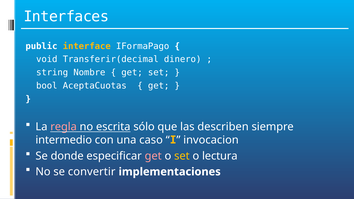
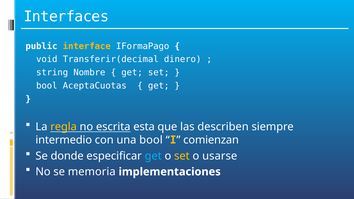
regla colour: pink -> yellow
sólo: sólo -> esta
una caso: caso -> bool
invocacion: invocacion -> comienzan
get at (153, 156) colour: pink -> light blue
lectura: lectura -> usarse
convertir: convertir -> memoria
